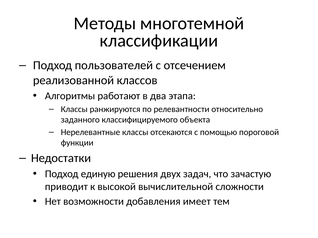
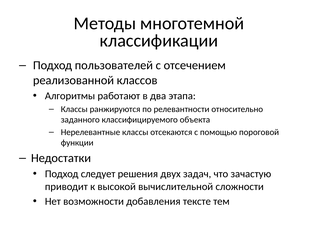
единую: единую -> следует
имеет: имеет -> тексте
